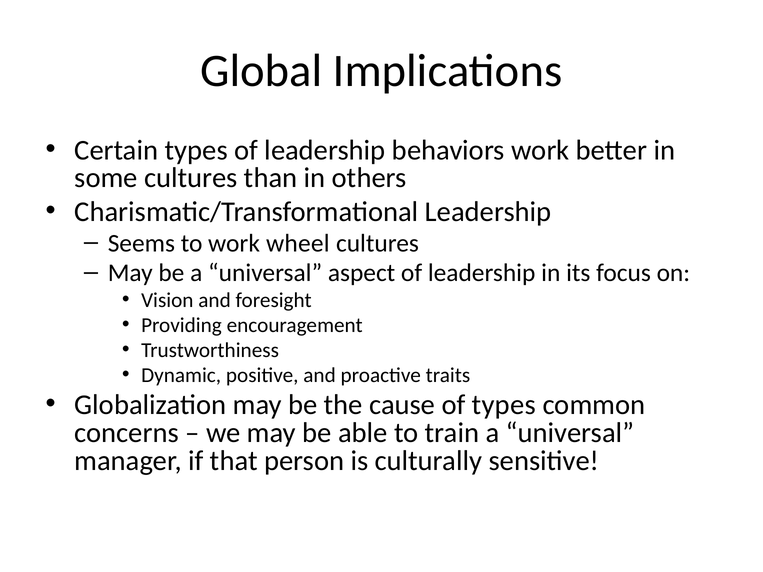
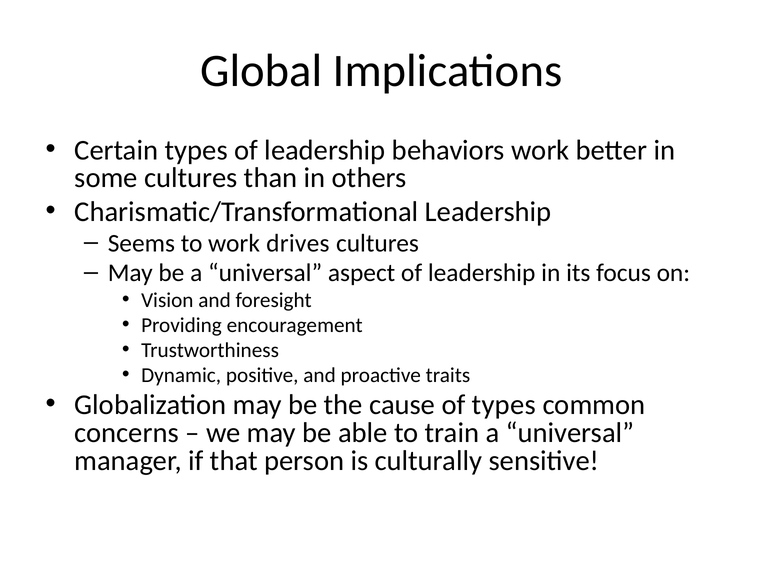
wheel: wheel -> drives
